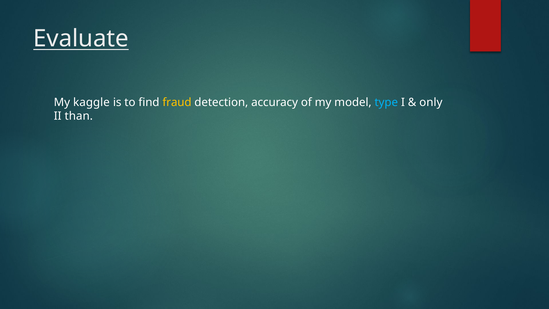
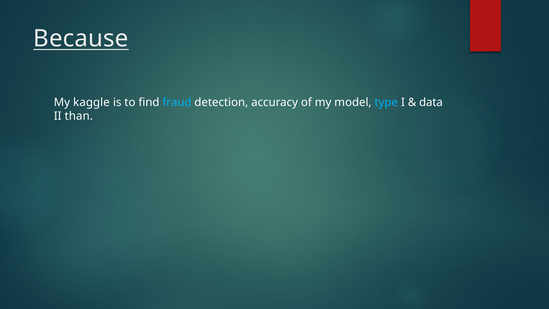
Evaluate: Evaluate -> Because
fraud colour: yellow -> light blue
only: only -> data
